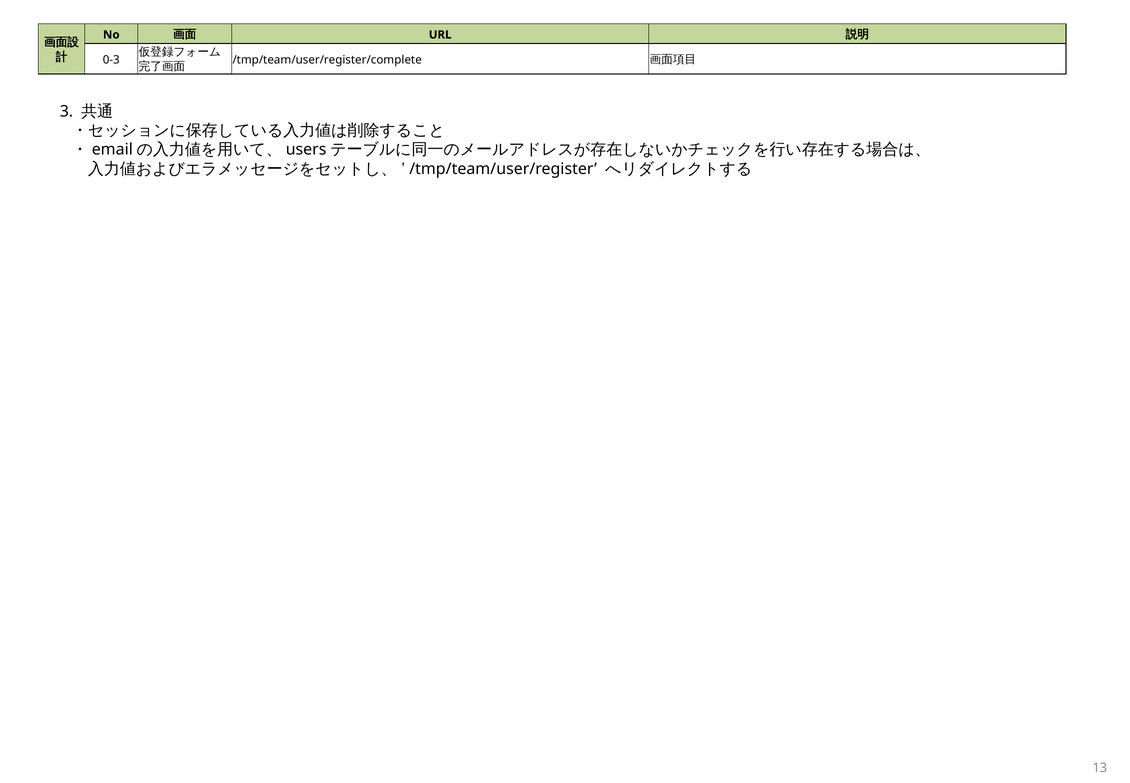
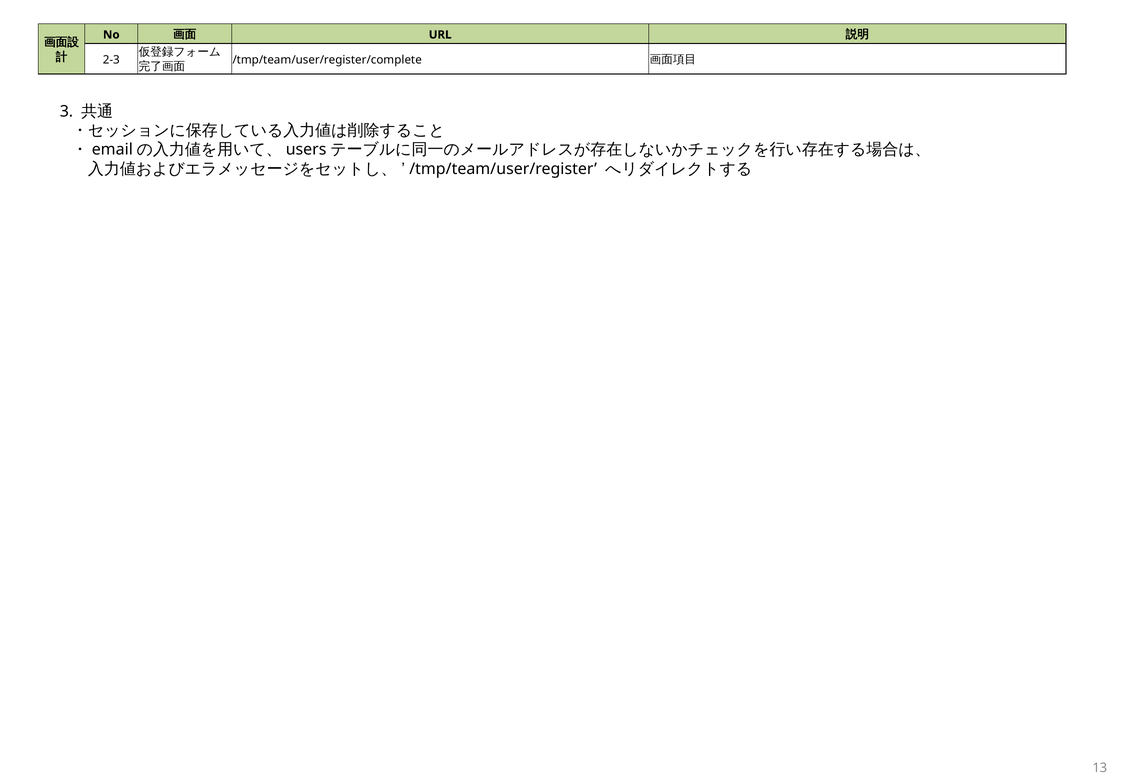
0-3: 0-3 -> 2-3
